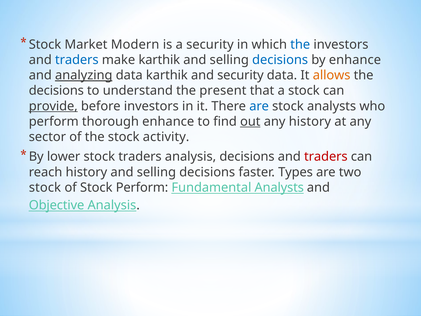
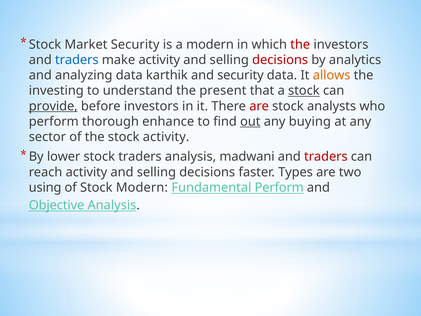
Market Modern: Modern -> Security
a security: security -> modern
the at (300, 44) colour: blue -> red
make karthik: karthik -> activity
decisions at (280, 60) colour: blue -> red
by enhance: enhance -> analytics
analyzing underline: present -> none
decisions at (56, 91): decisions -> investing
stock at (304, 91) underline: none -> present
are at (259, 106) colour: blue -> red
any history: history -> buying
analysis decisions: decisions -> madwani
reach history: history -> activity
stock at (45, 187): stock -> using
Stock Perform: Perform -> Modern
Fundamental Analysts: Analysts -> Perform
